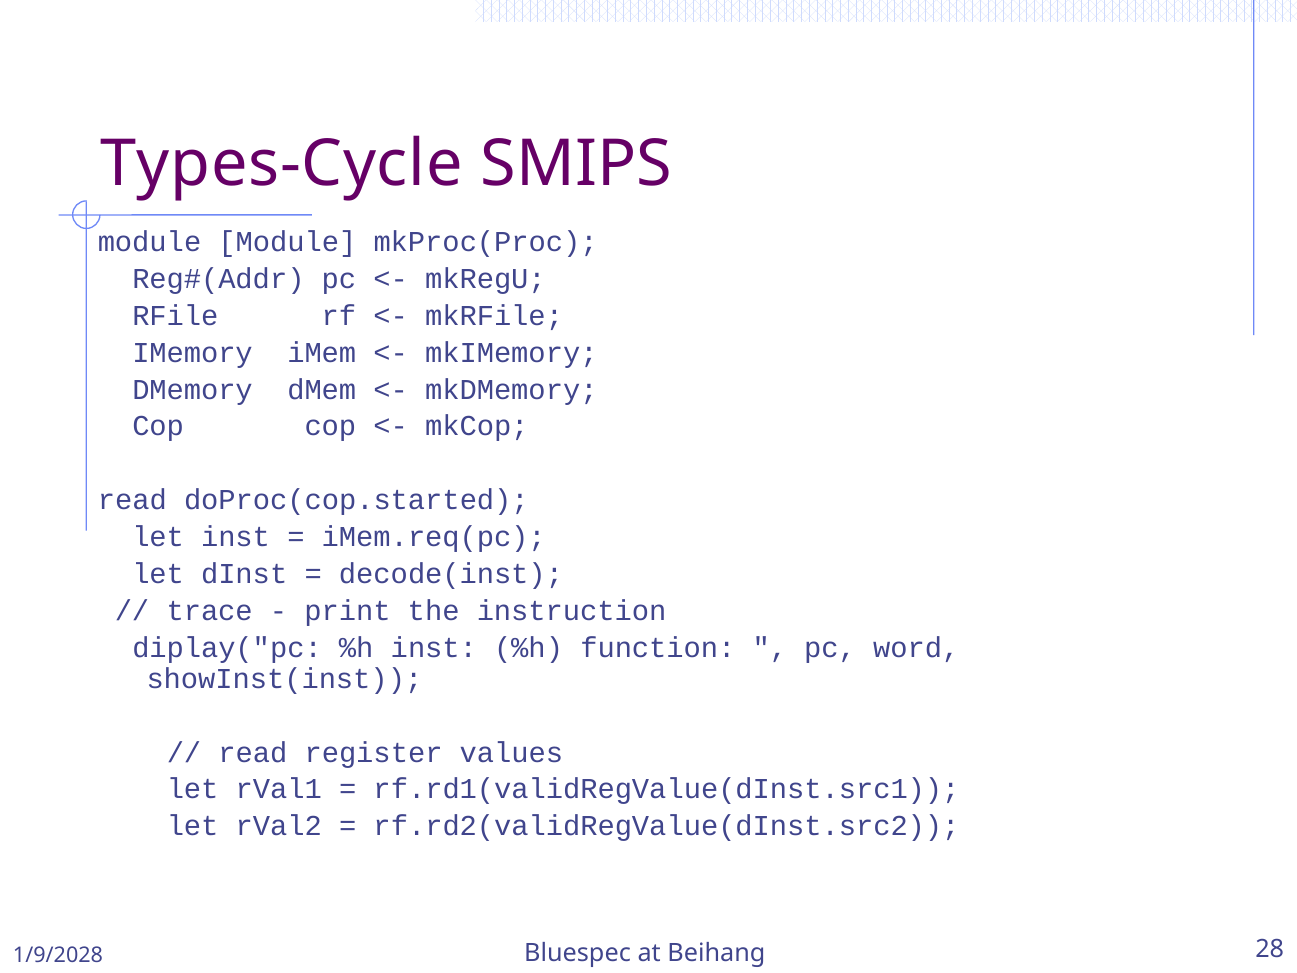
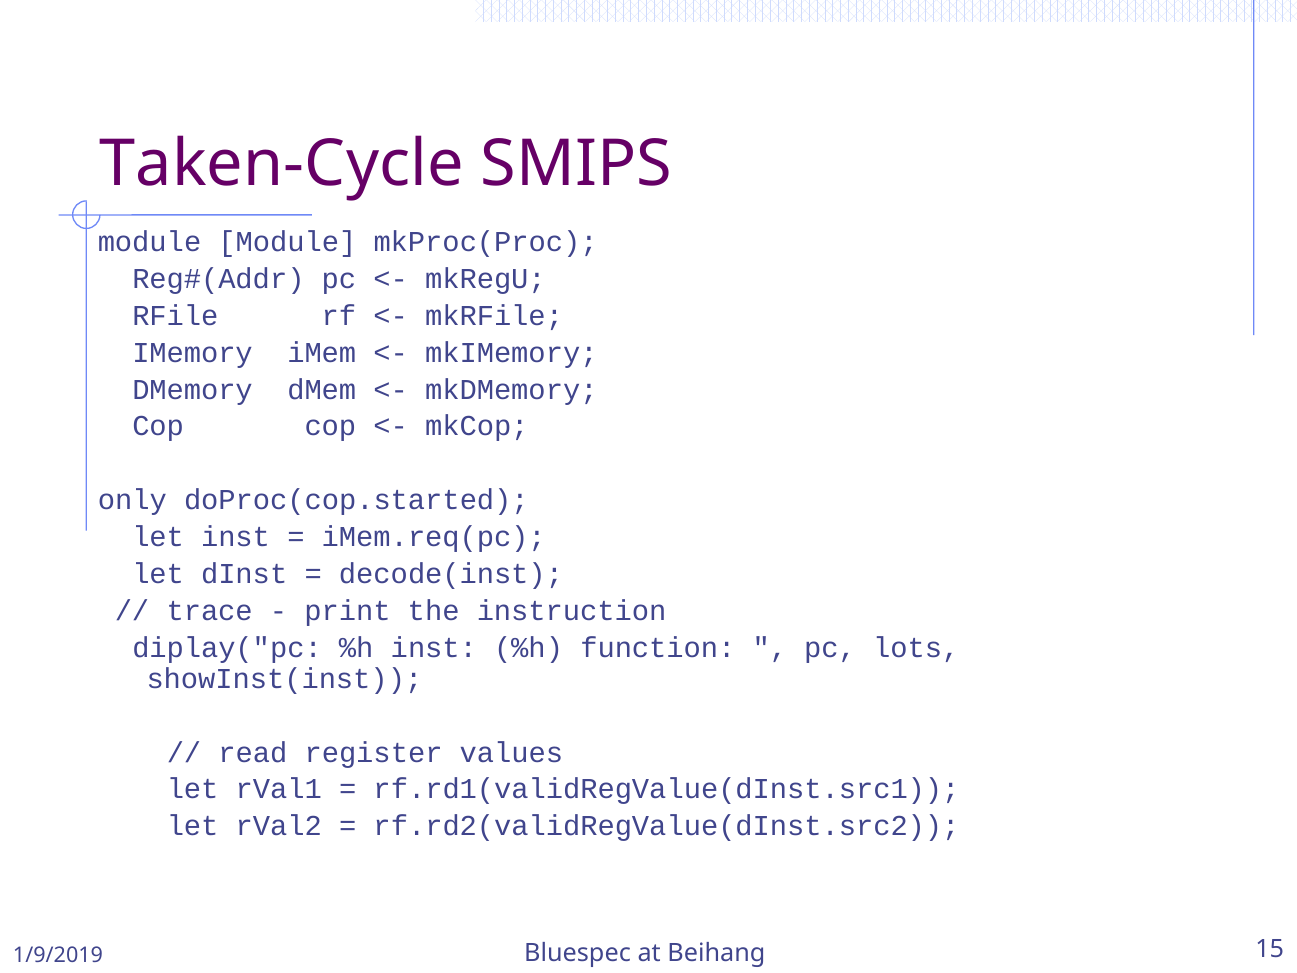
Types-Cycle: Types-Cycle -> Taken-Cycle
read at (132, 500): read -> only
word: word -> lots
1/9/2028: 1/9/2028 -> 1/9/2019
28: 28 -> 15
